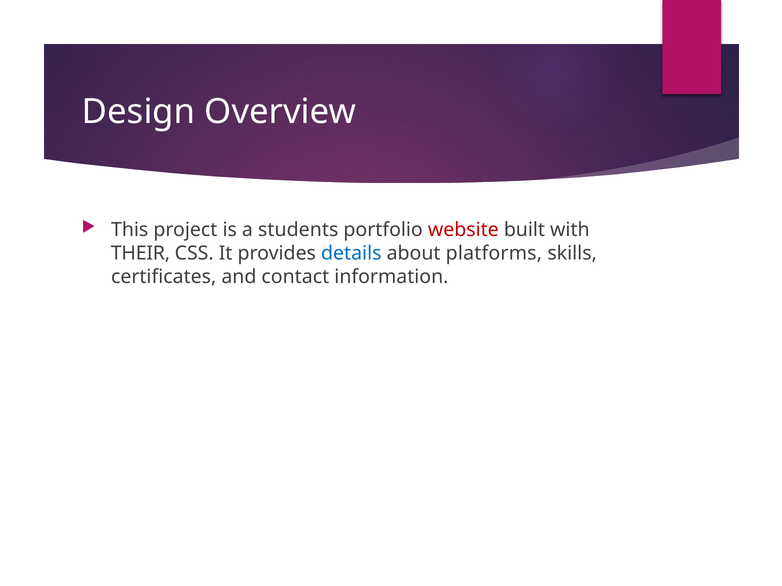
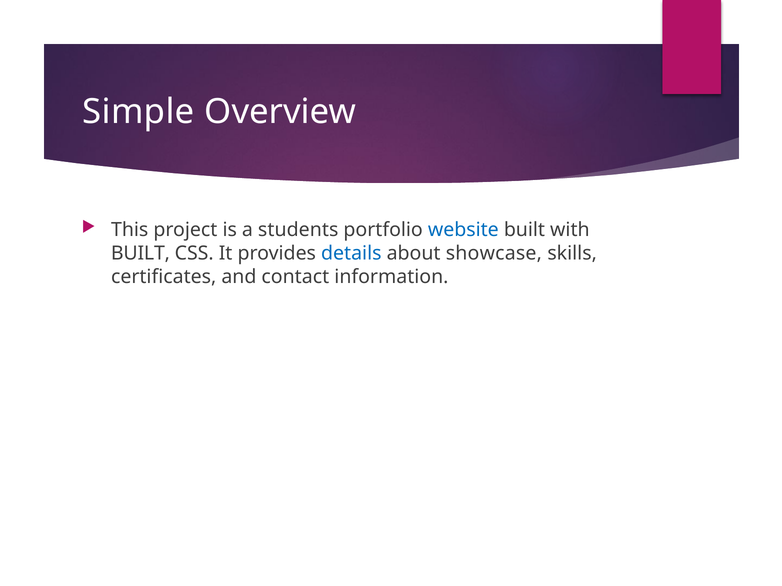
Design: Design -> Simple
website colour: red -> blue
THEIR at (140, 253): THEIR -> BUILT
platforms: platforms -> showcase
